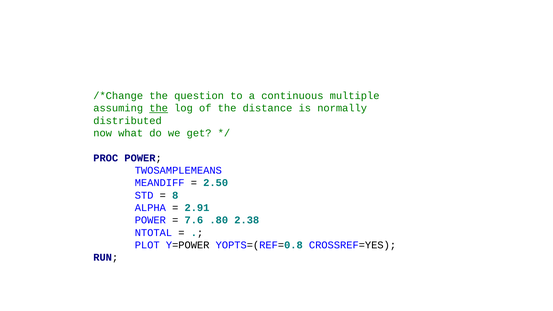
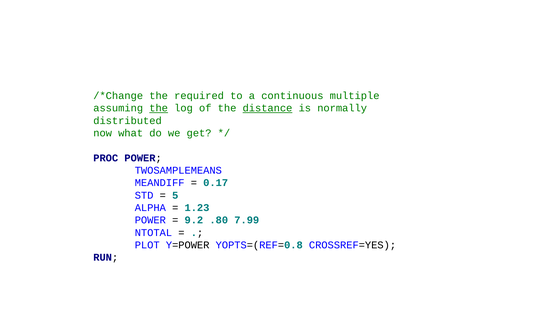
question: question -> required
distance underline: none -> present
2.50: 2.50 -> 0.17
8: 8 -> 5
2.91: 2.91 -> 1.23
7.6: 7.6 -> 9.2
2.38: 2.38 -> 7.99
